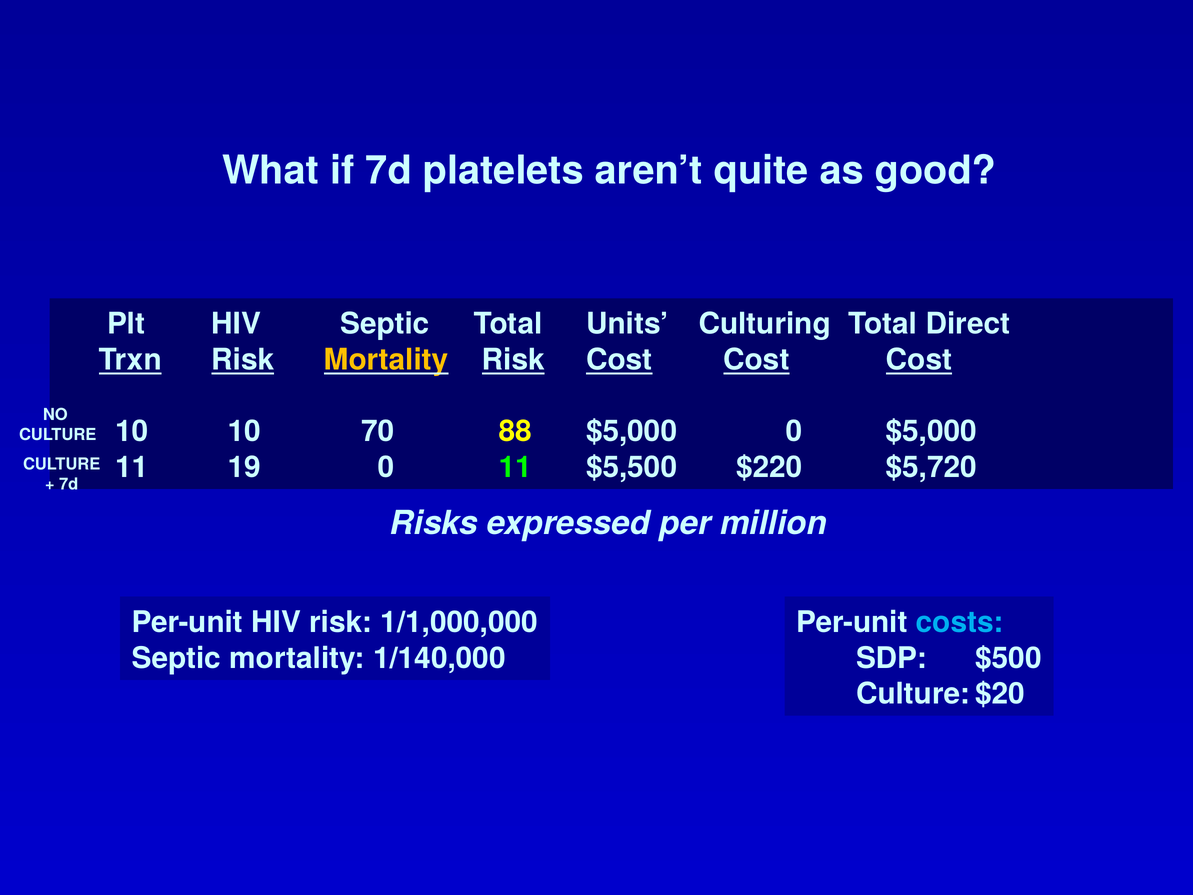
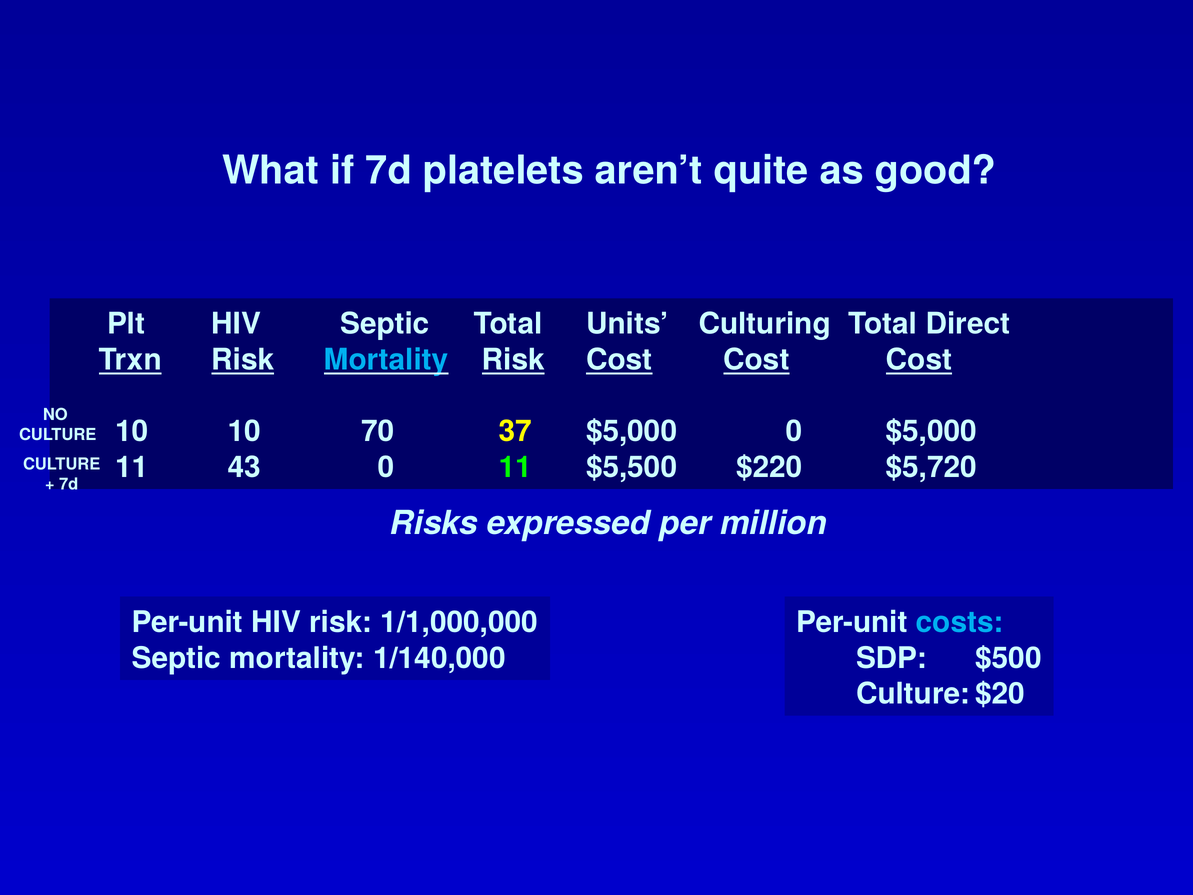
Mortality at (386, 360) colour: yellow -> light blue
88: 88 -> 37
19: 19 -> 43
